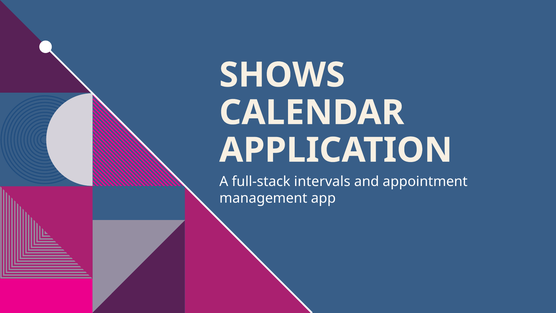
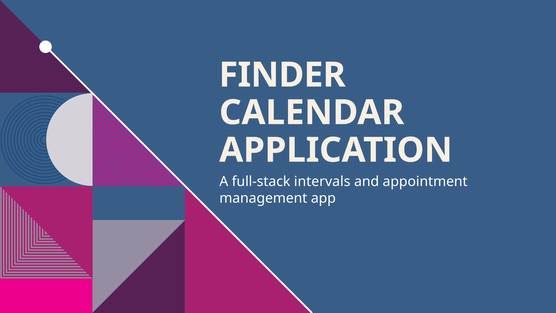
SHOWS: SHOWS -> FINDER
